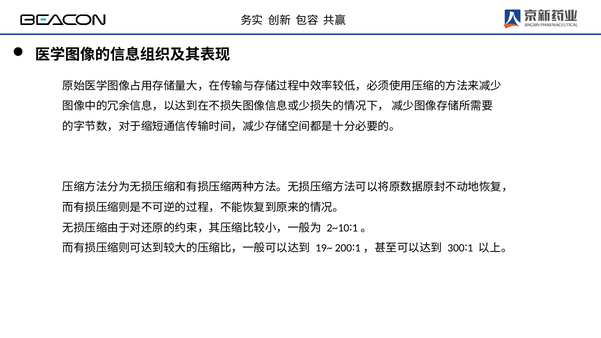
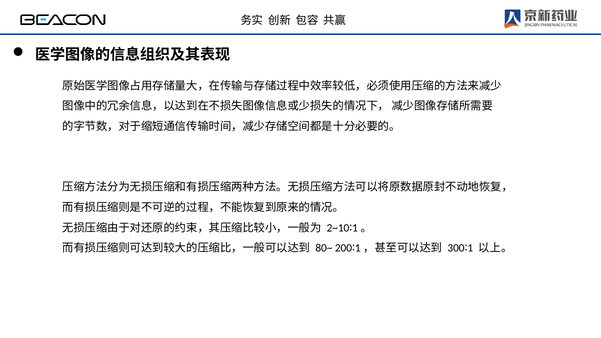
19~: 19~ -> 80~
